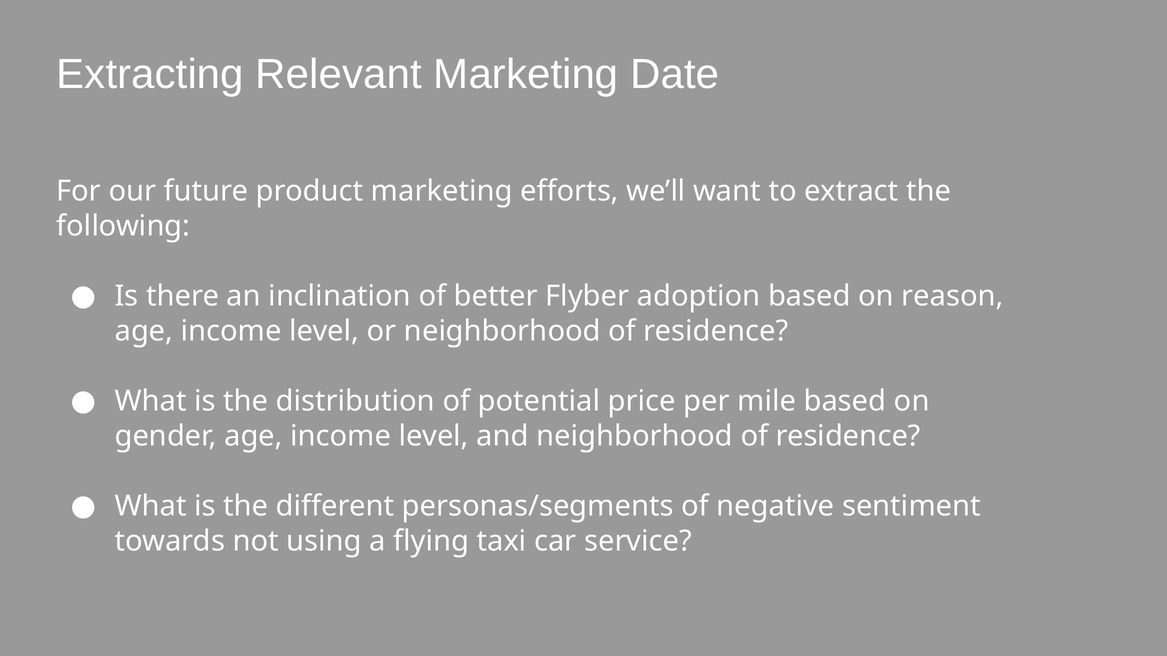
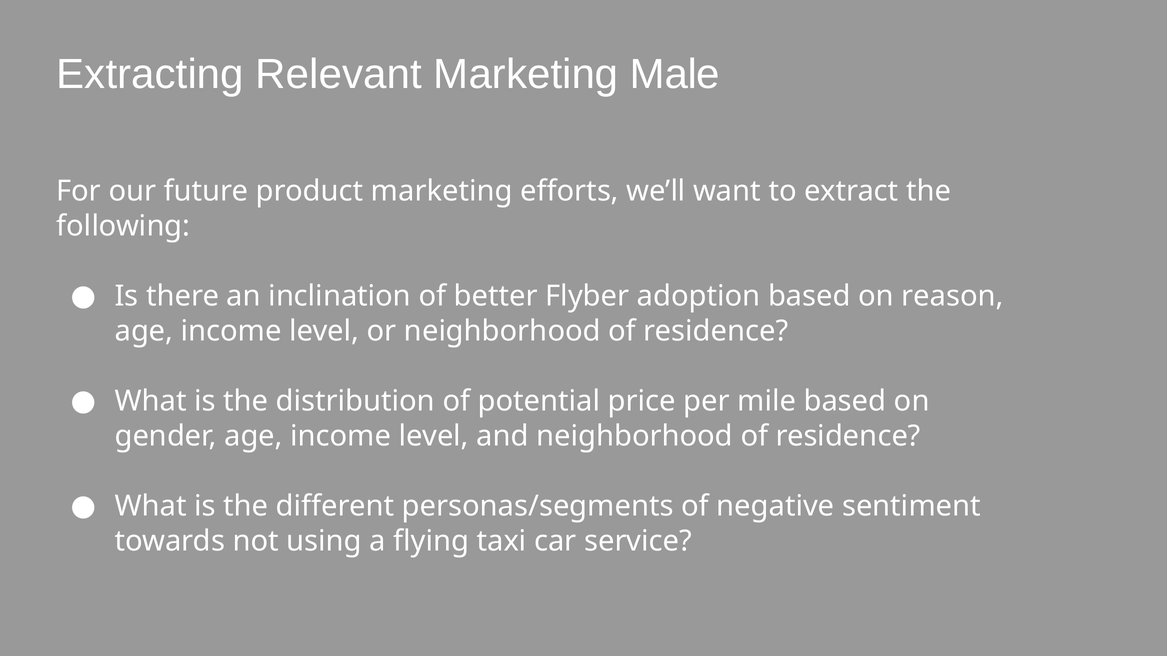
Date: Date -> Male
